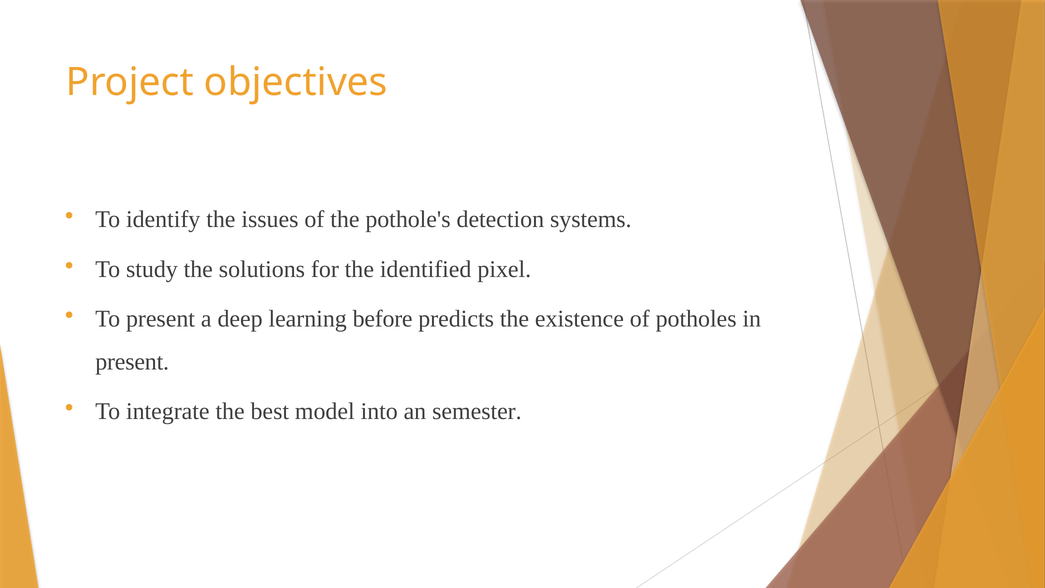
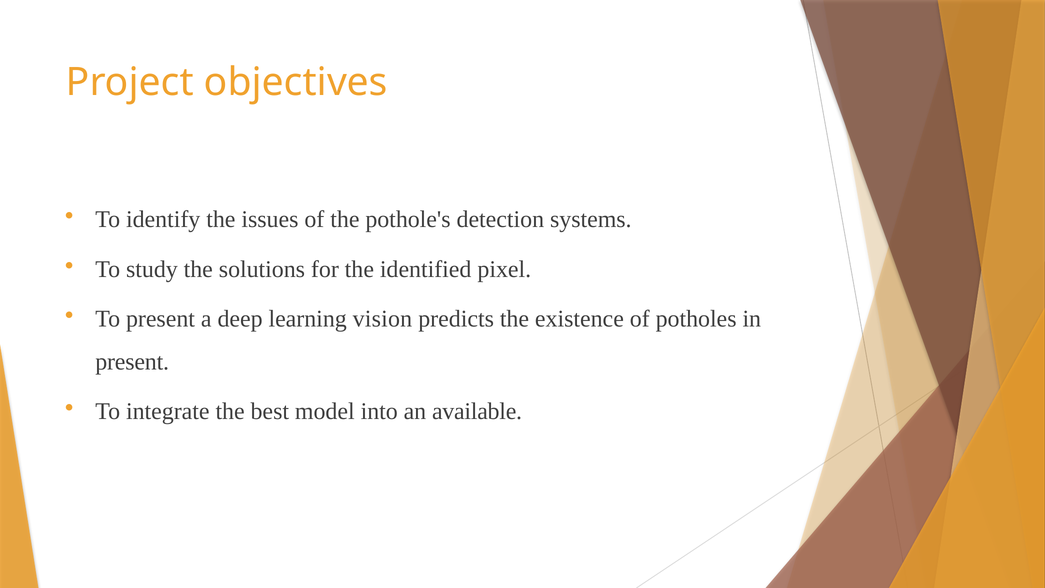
before: before -> vision
semester: semester -> available
